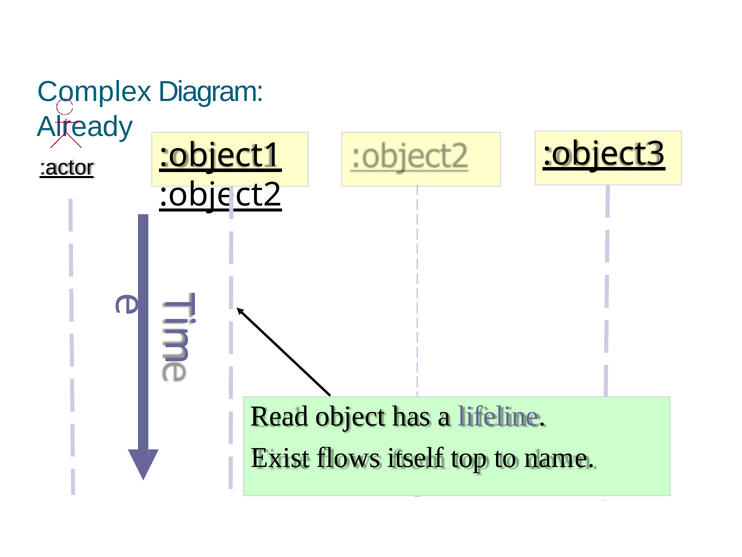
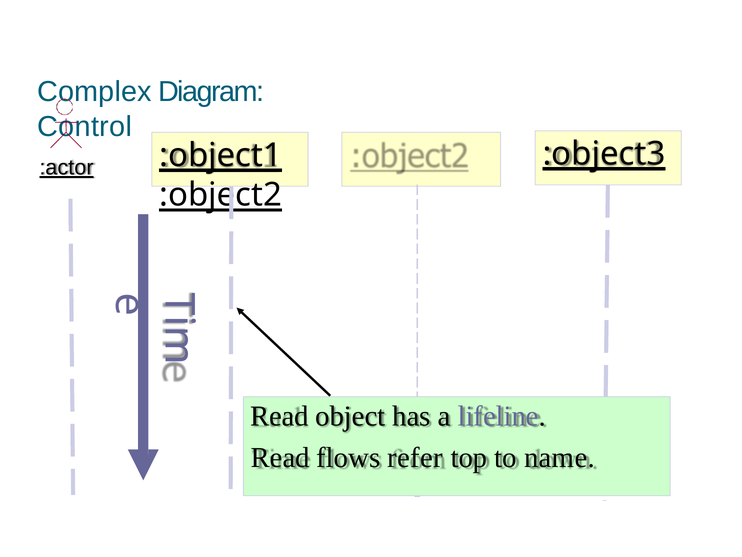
Already: Already -> Control
Exist at (280, 457): Exist -> Read
itself: itself -> refer
